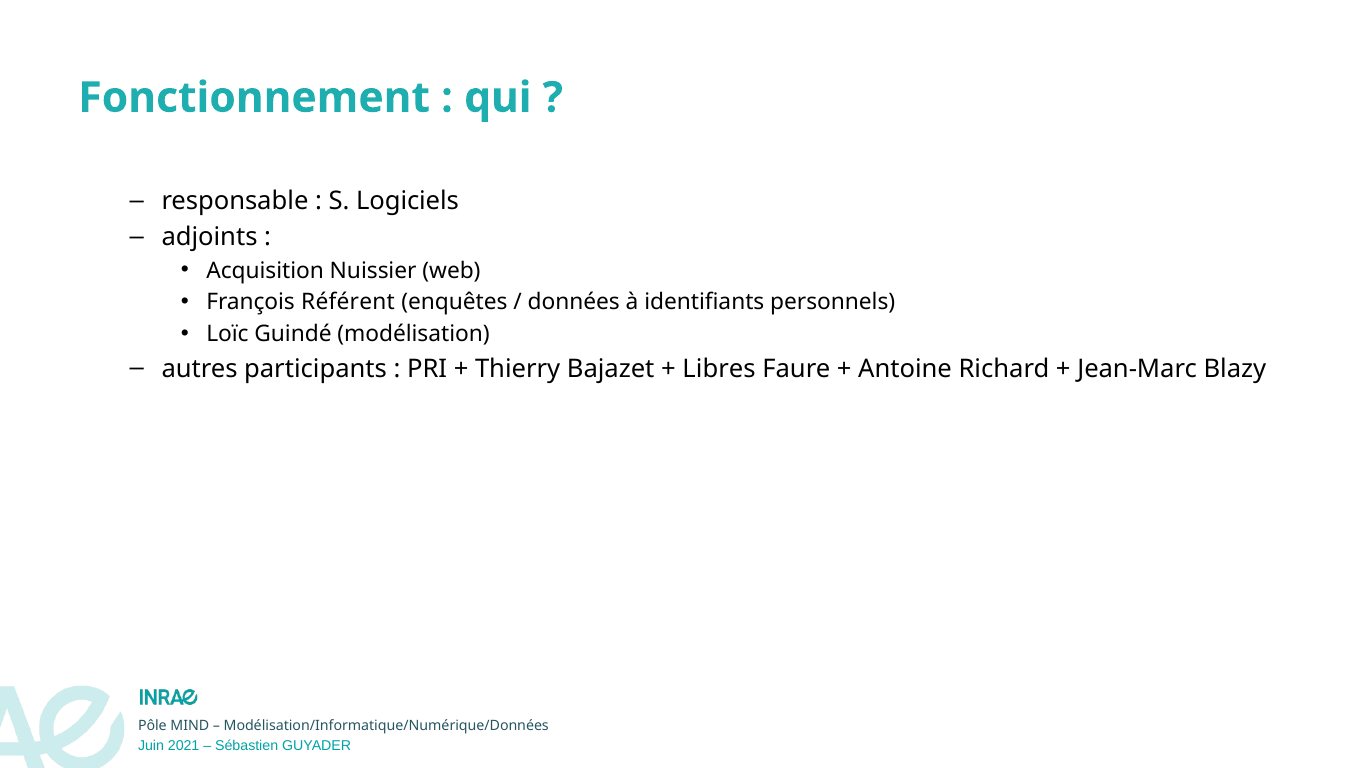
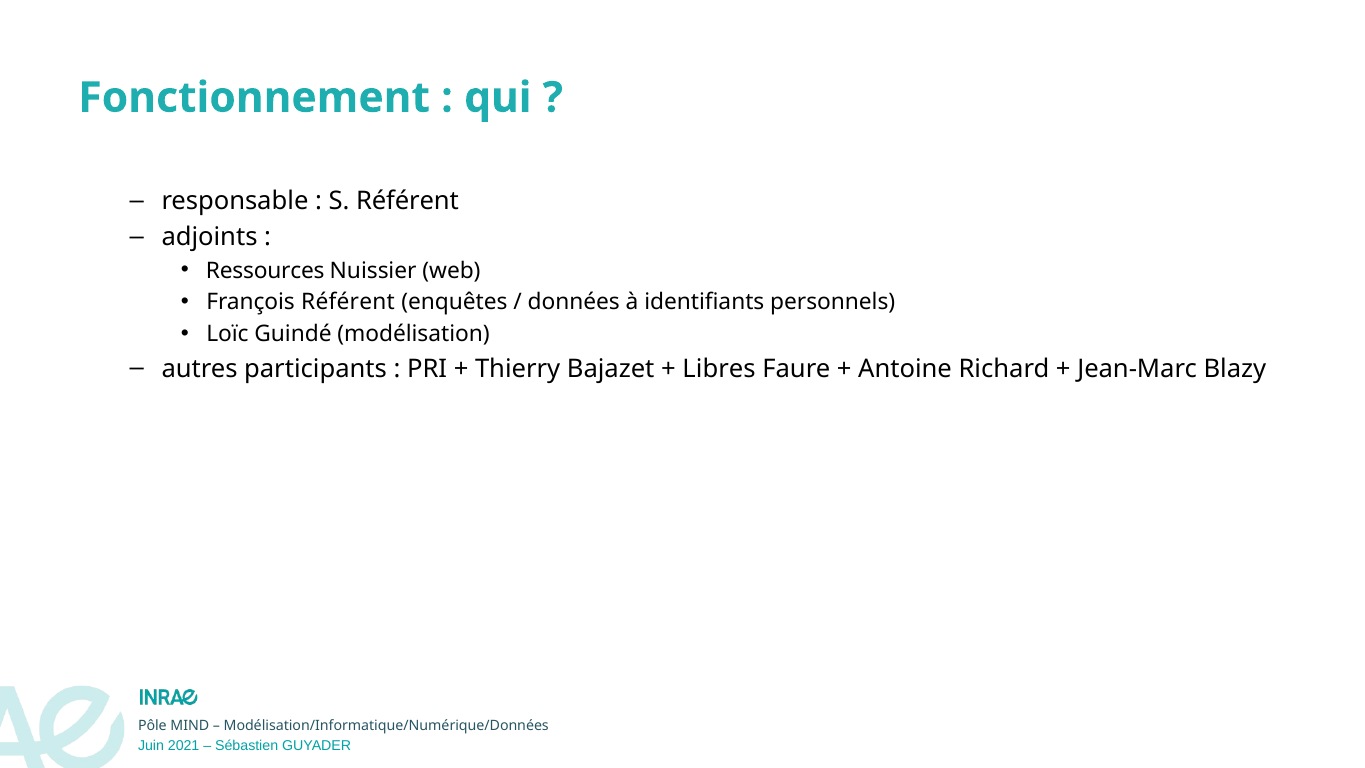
S Logiciels: Logiciels -> Référent
Acquisition: Acquisition -> Ressources
